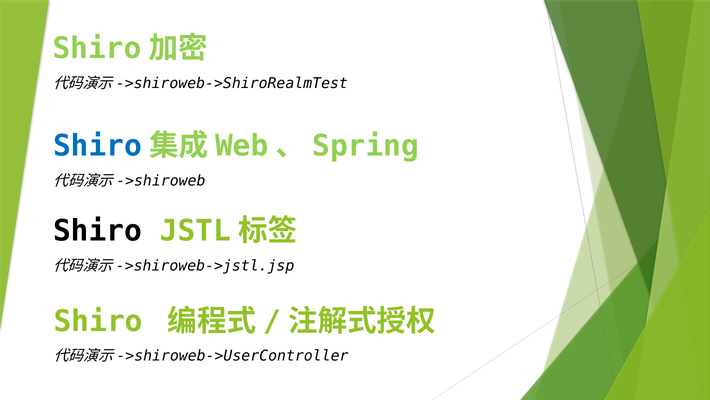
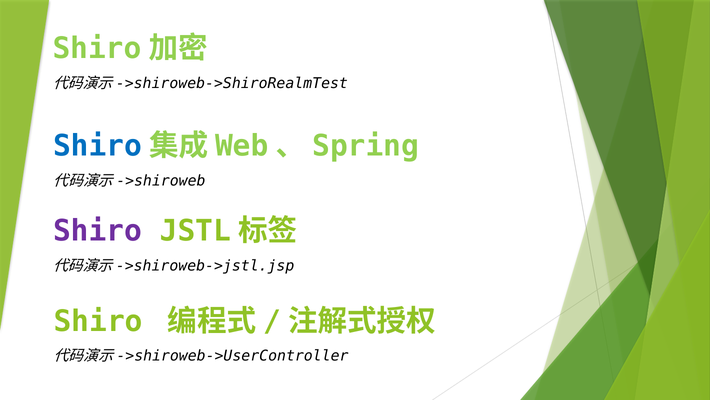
Shiro at (98, 231) colour: black -> purple
